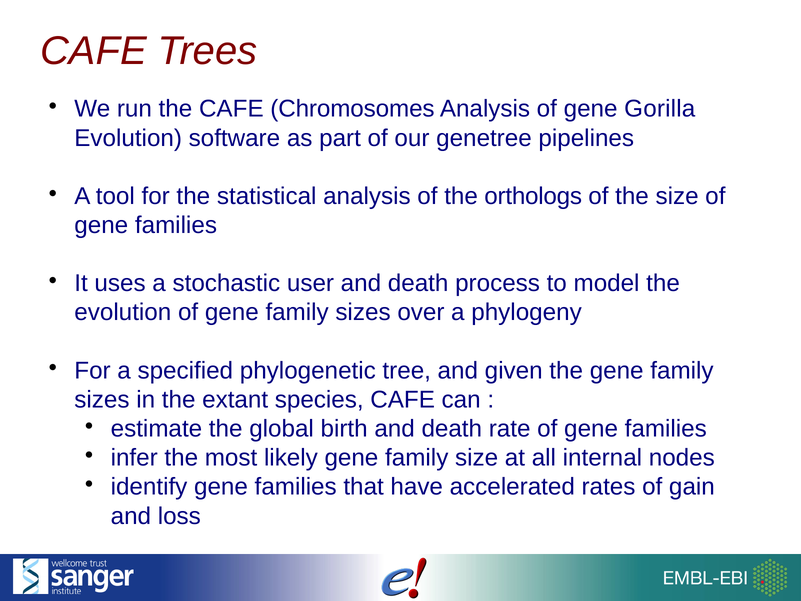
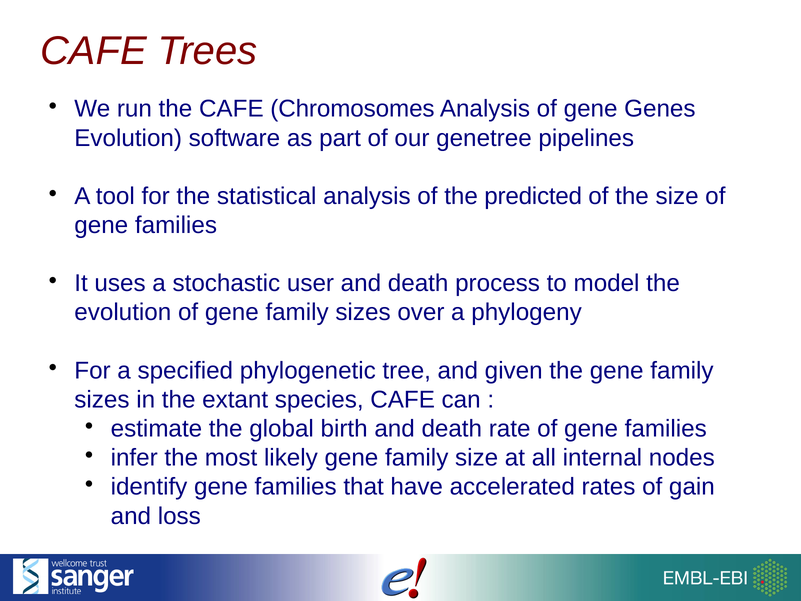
Gorilla: Gorilla -> Genes
orthologs: orthologs -> predicted
